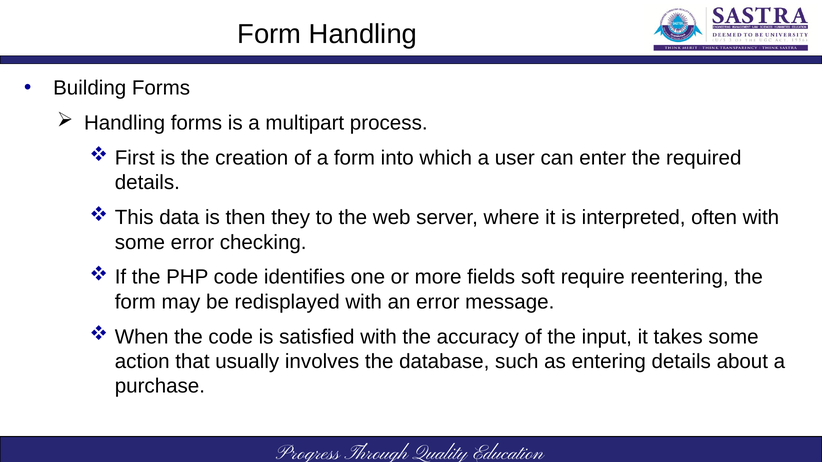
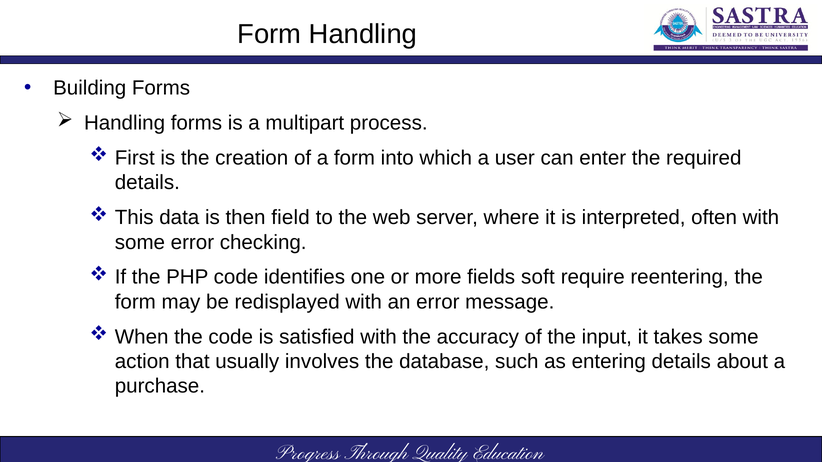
they: they -> field
